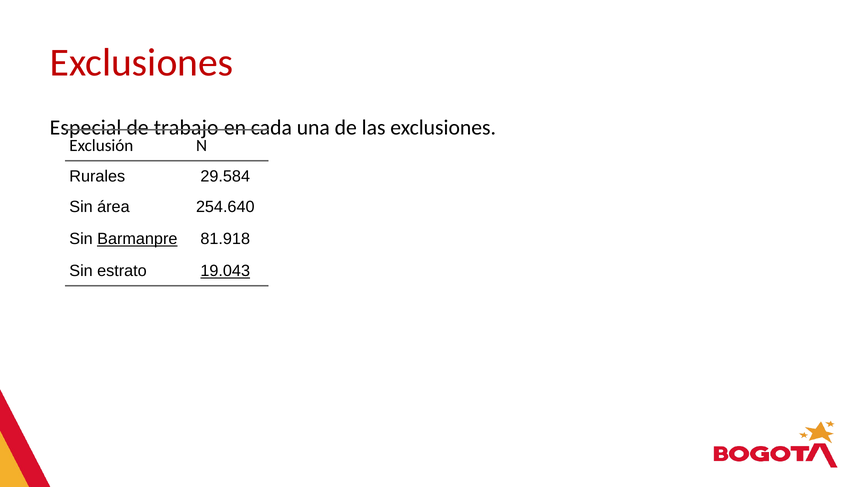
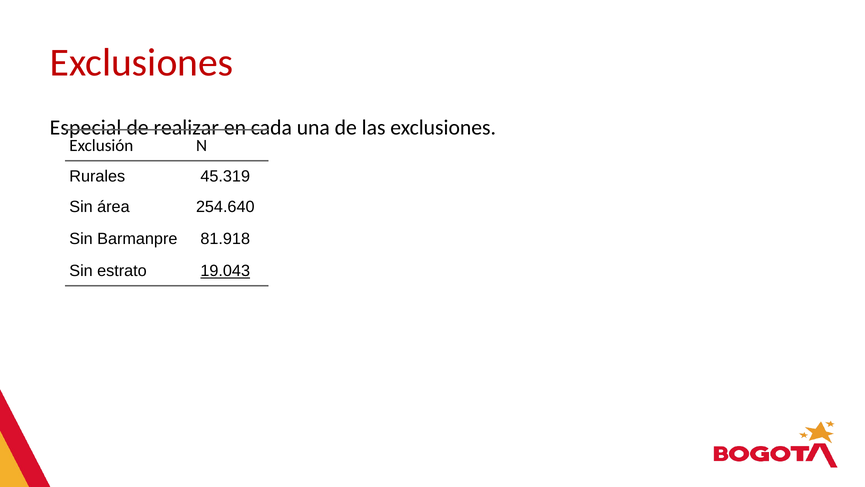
trabajo: trabajo -> realizar
29.584: 29.584 -> 45.319
Barmanpre underline: present -> none
